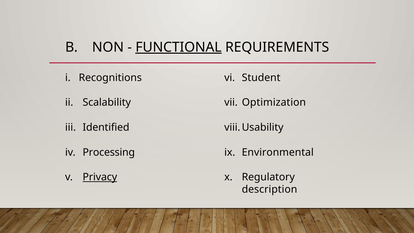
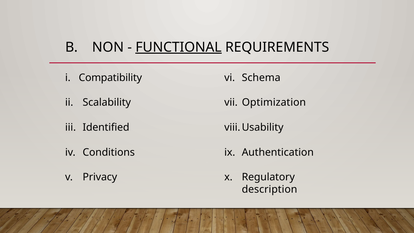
Recognitions: Recognitions -> Compatibility
Student: Student -> Schema
Processing: Processing -> Conditions
Environmental: Environmental -> Authentication
Privacy underline: present -> none
